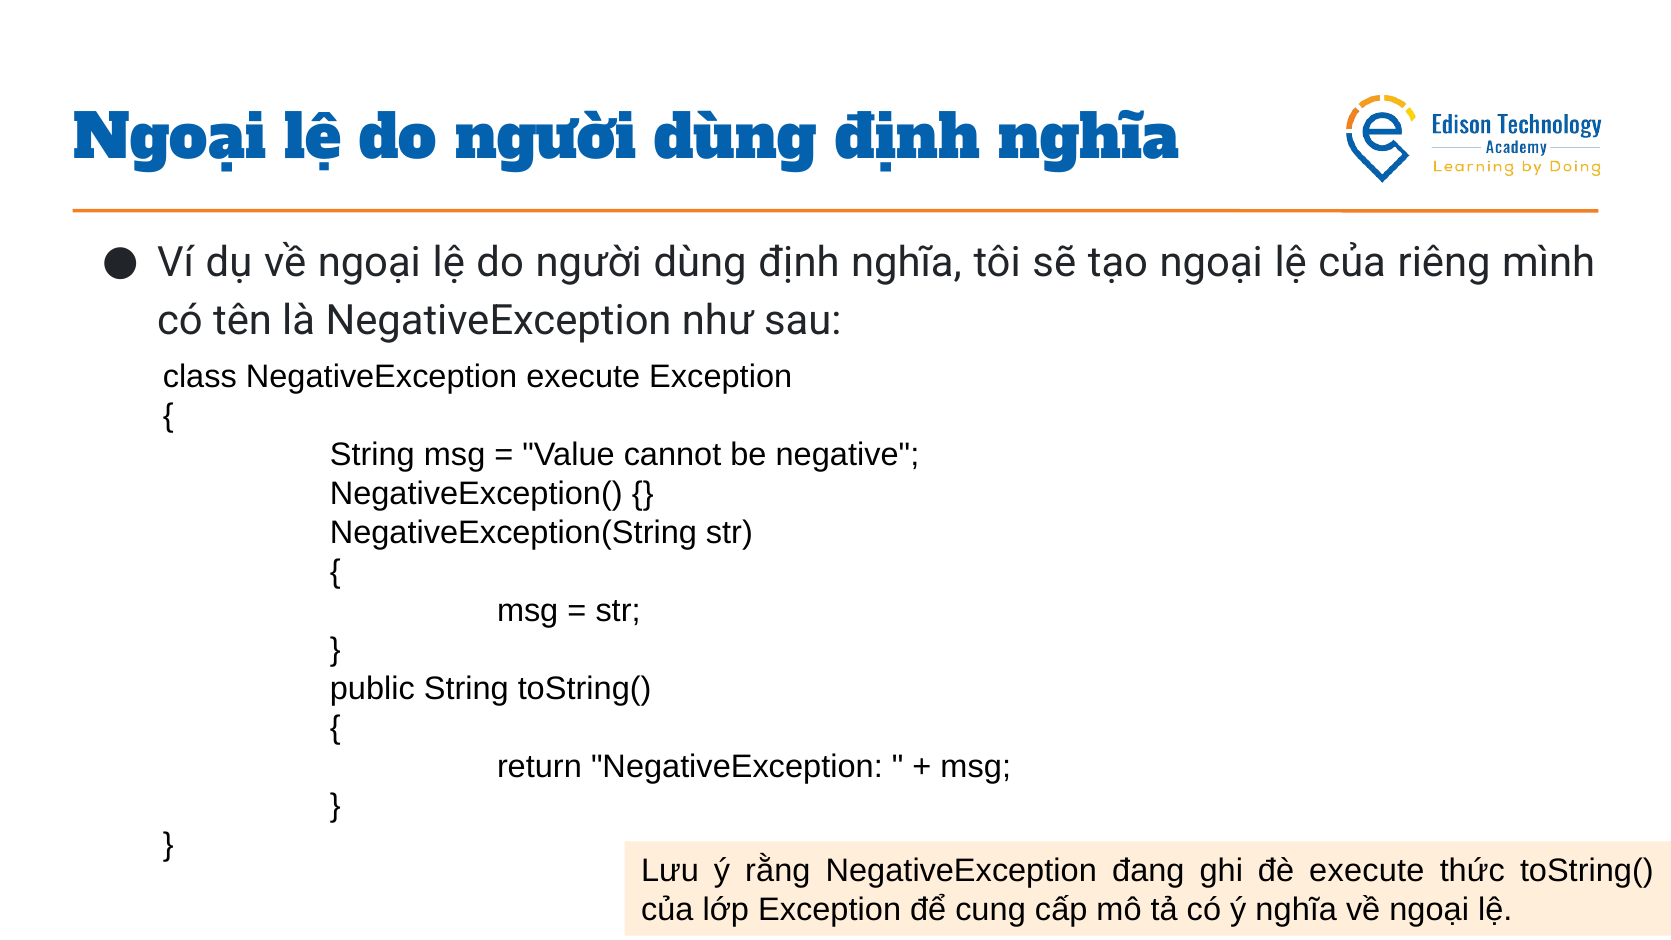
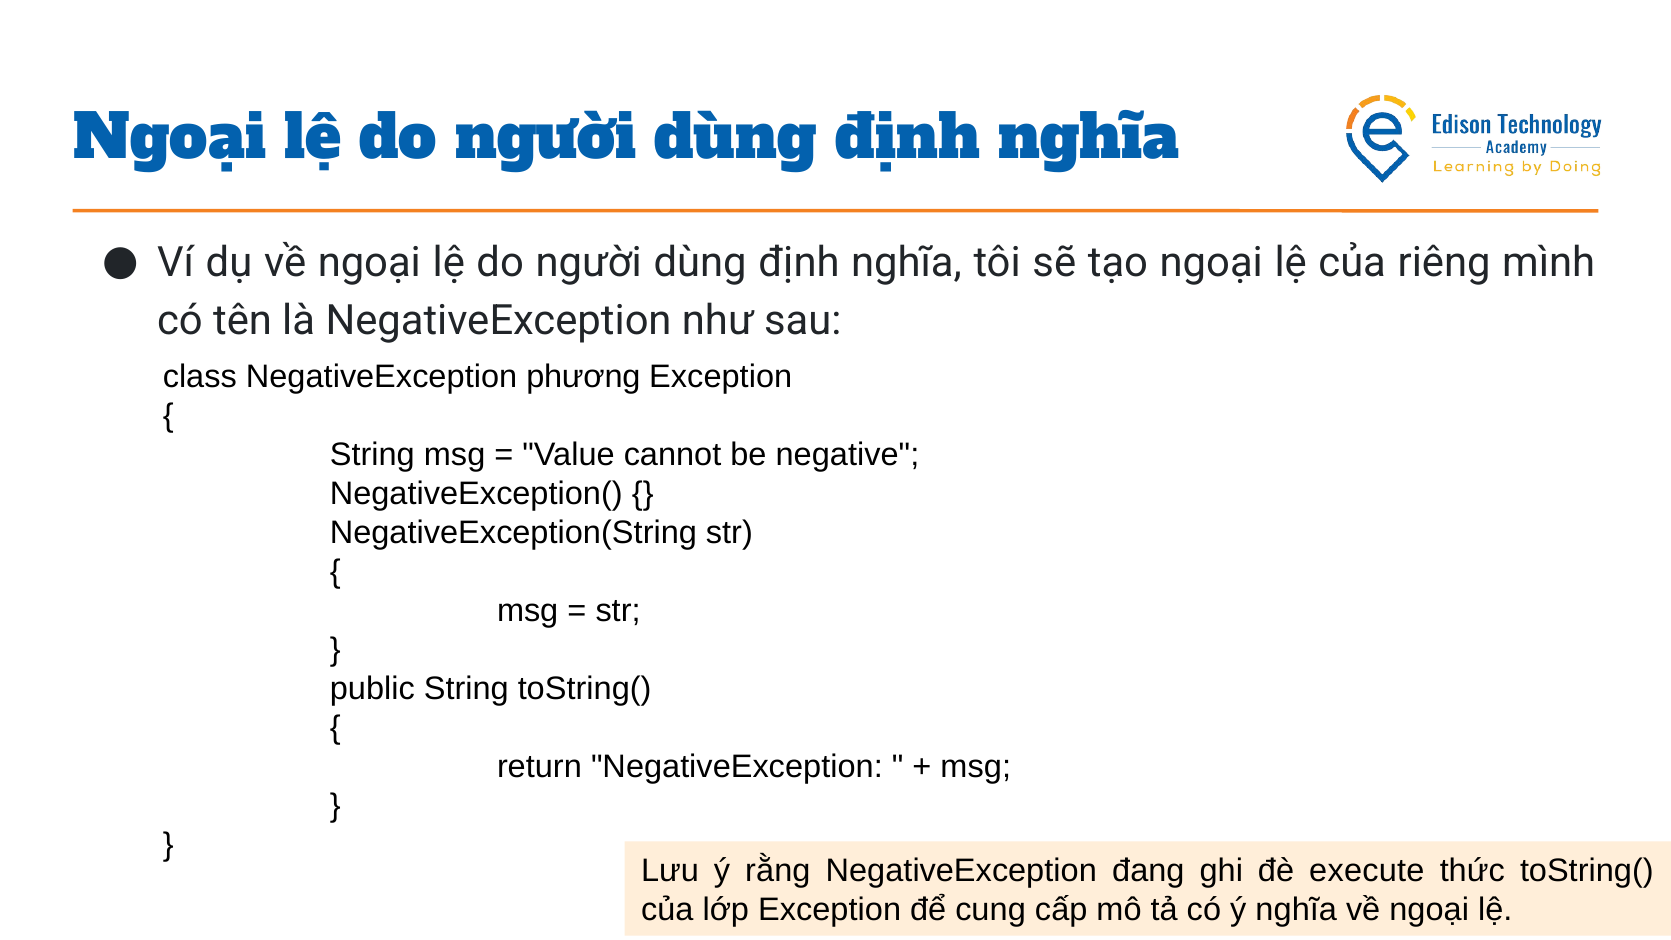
NegativeException execute: execute -> phương
